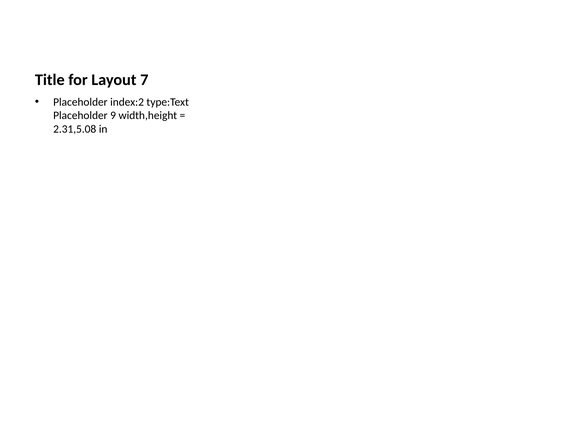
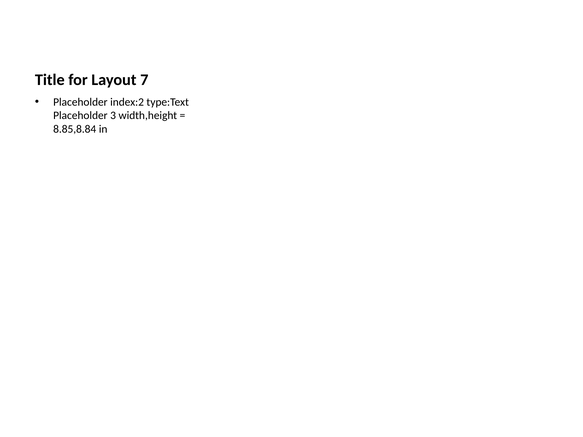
9: 9 -> 3
2.31,5.08: 2.31,5.08 -> 8.85,8.84
